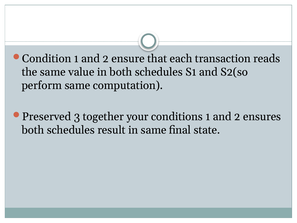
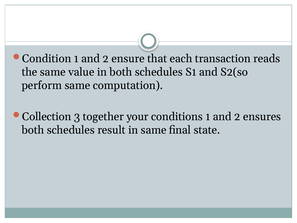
Preserved: Preserved -> Collection
